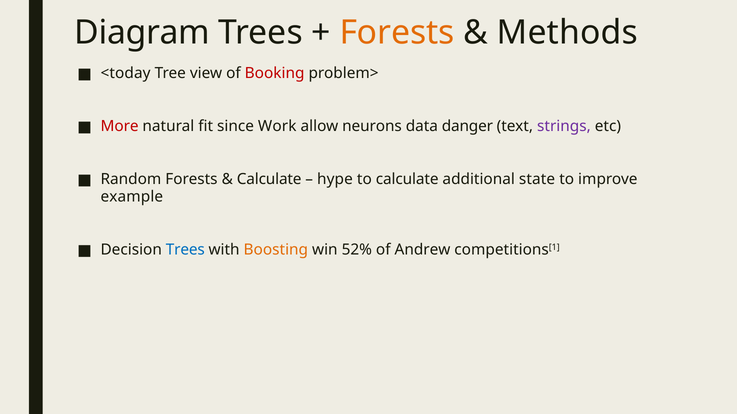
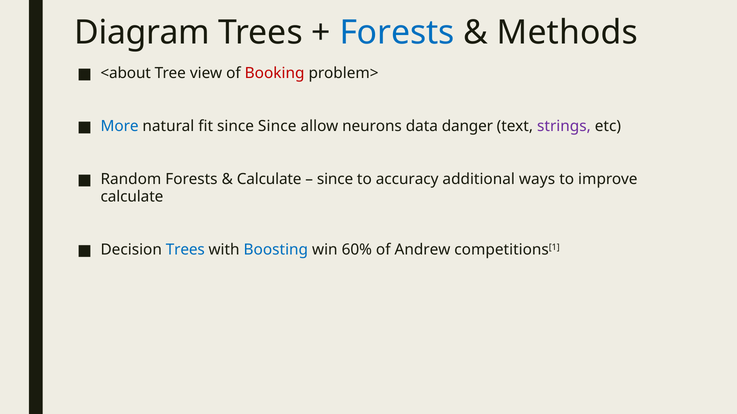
Forests at (397, 32) colour: orange -> blue
<today: <today -> <about
More colour: red -> blue
since Work: Work -> Since
hype at (335, 180): hype -> since
to calculate: calculate -> accuracy
state: state -> ways
example at (132, 197): example -> calculate
Boosting colour: orange -> blue
52%: 52% -> 60%
